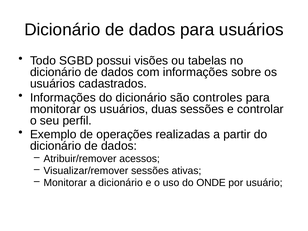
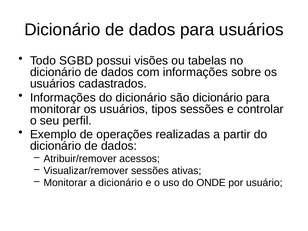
são controles: controles -> dicionário
duas: duas -> tipos
